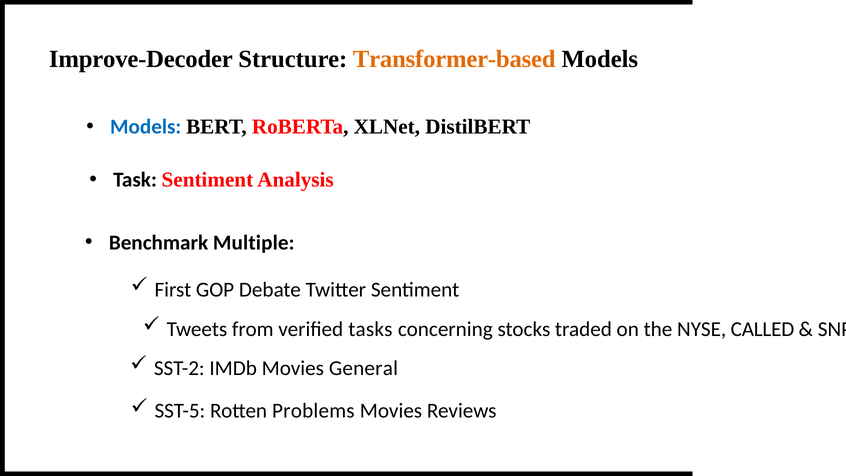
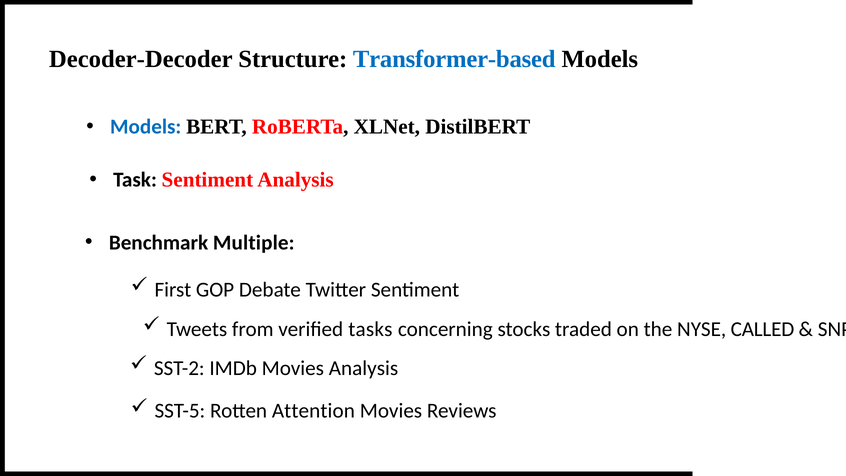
Improve-Decoder: Improve-Decoder -> Decoder-Decoder
Transformer-based colour: orange -> blue
Movies General: General -> Analysis
Problems: Problems -> Attention
